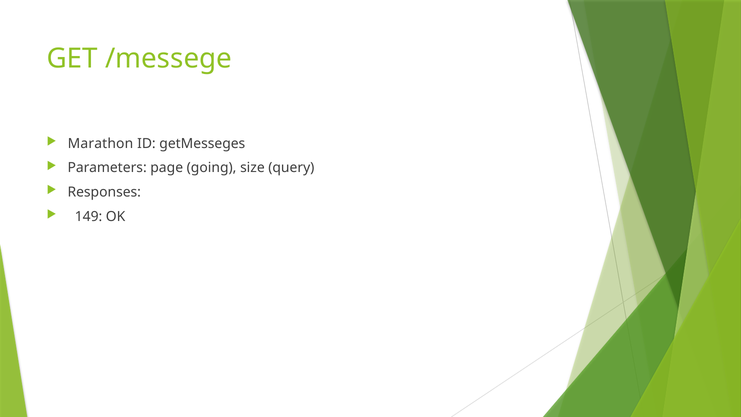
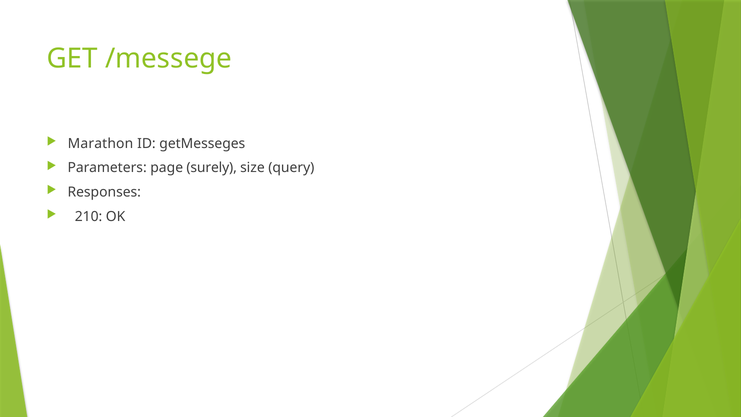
going: going -> surely
149: 149 -> 210
